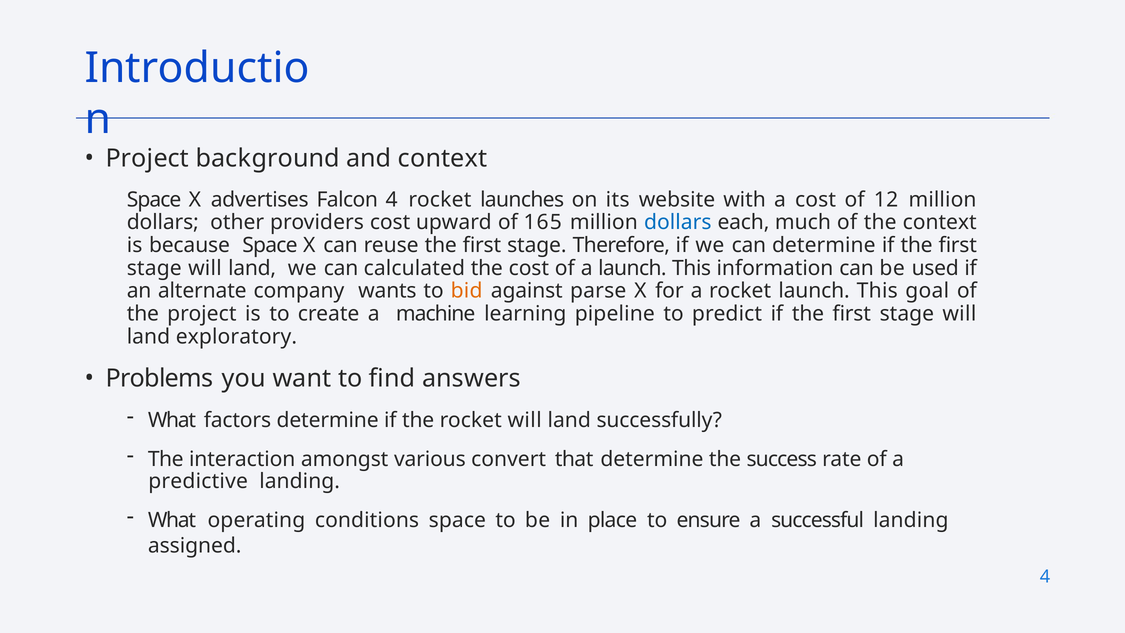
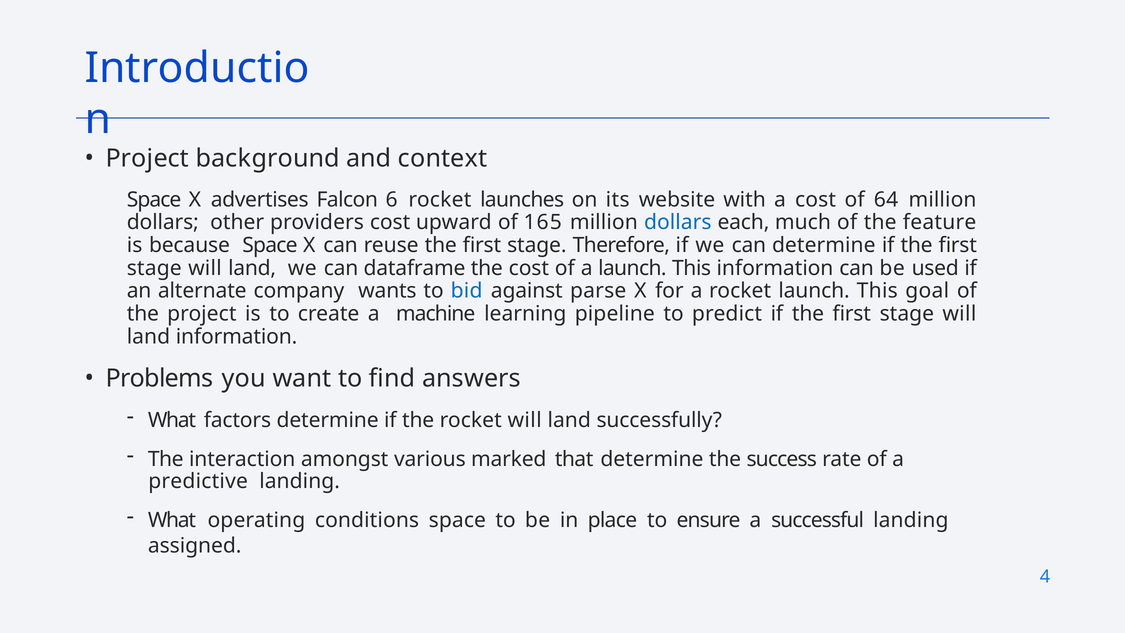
Falcon 4: 4 -> 6
12: 12 -> 64
the context: context -> feature
calculated: calculated -> dataframe
bid colour: orange -> blue
land exploratory: exploratory -> information
convert: convert -> marked
